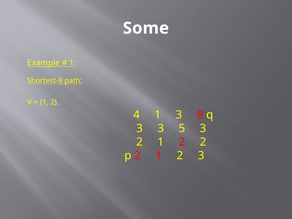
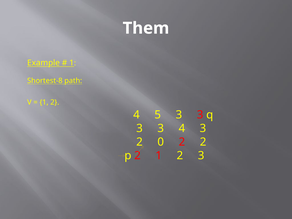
Some: Some -> Them
4 1: 1 -> 5
8 at (200, 115): 8 -> 3
3 5: 5 -> 4
1 at (161, 142): 1 -> 0
